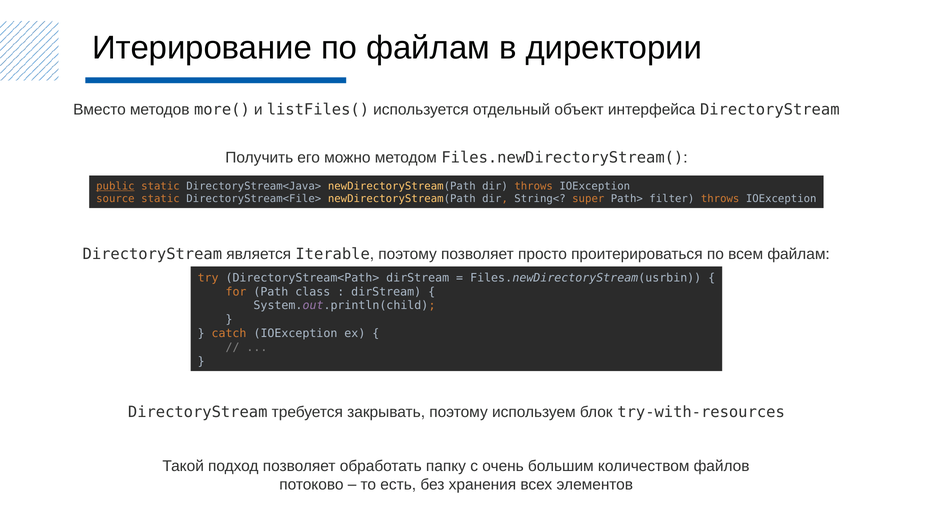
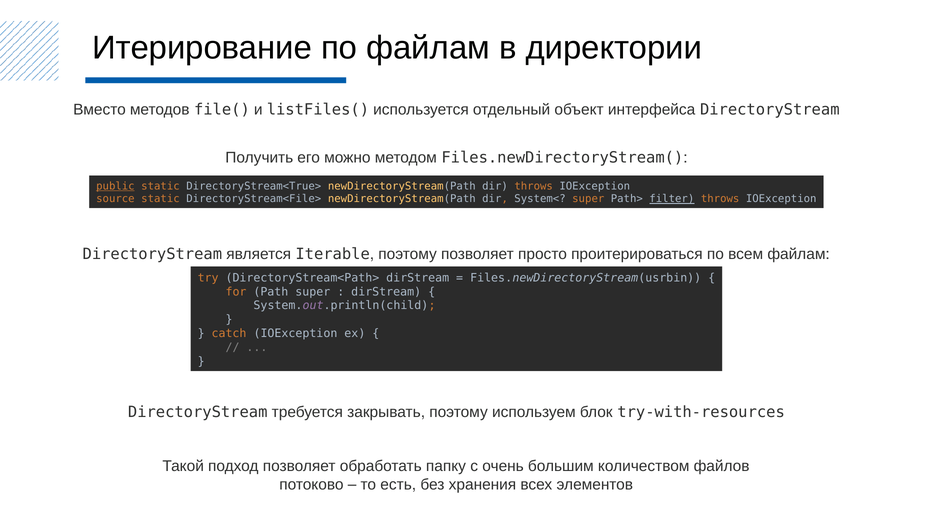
more(: more( -> file(
DirectoryStream<Java>: DirectoryStream<Java> -> DirectoryStream<True>
String<: String< -> System<
filter underline: none -> present
Path class: class -> super
